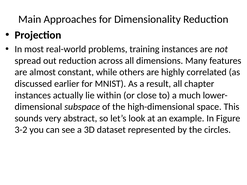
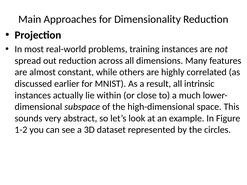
chapter: chapter -> intrinsic
3-2: 3-2 -> 1-2
